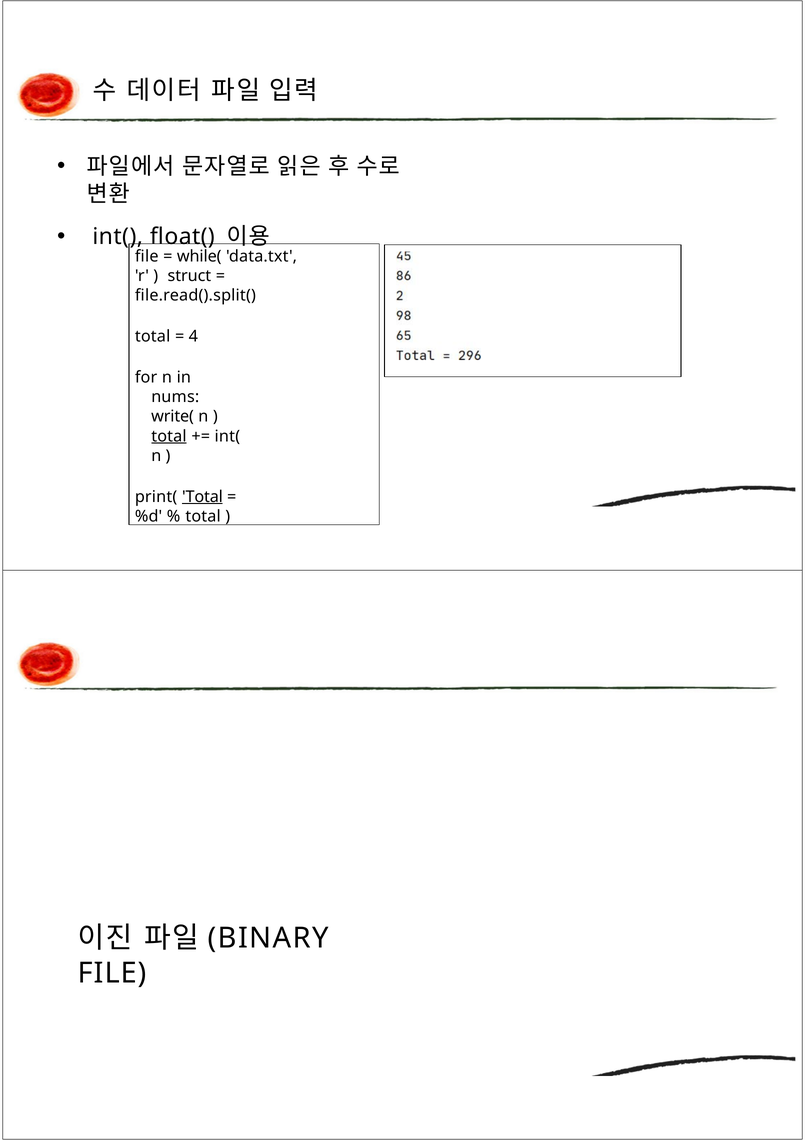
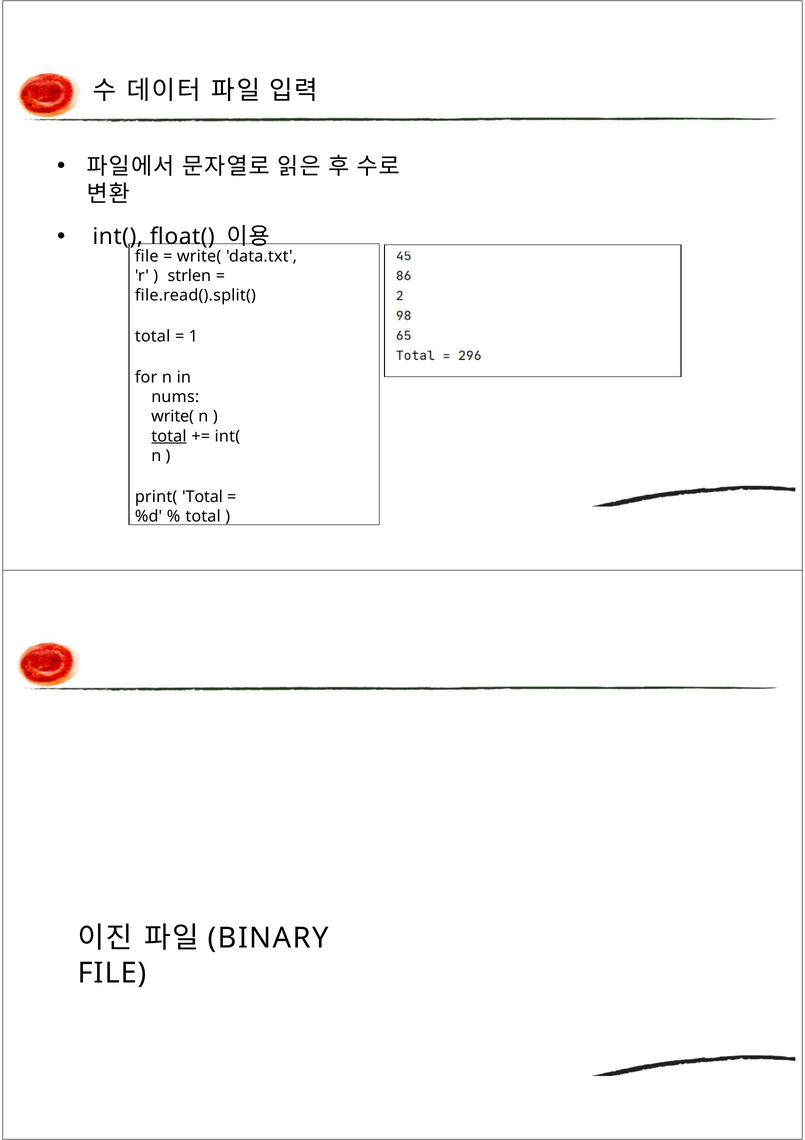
while( at (199, 256): while( -> write(
struct: struct -> strlen
4: 4 -> 1
Total at (202, 496) underline: present -> none
